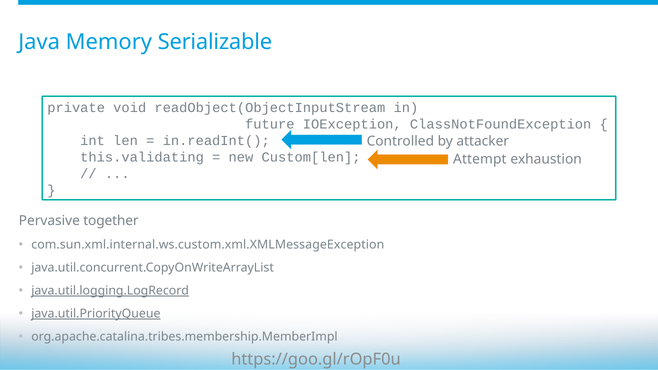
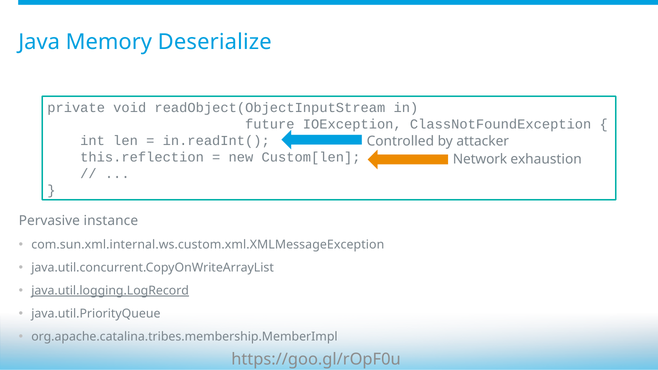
Serializable: Serializable -> Deserialize
this.validating: this.validating -> this.reflection
Attempt: Attempt -> Network
together: together -> instance
java.util.PriorityQueue underline: present -> none
